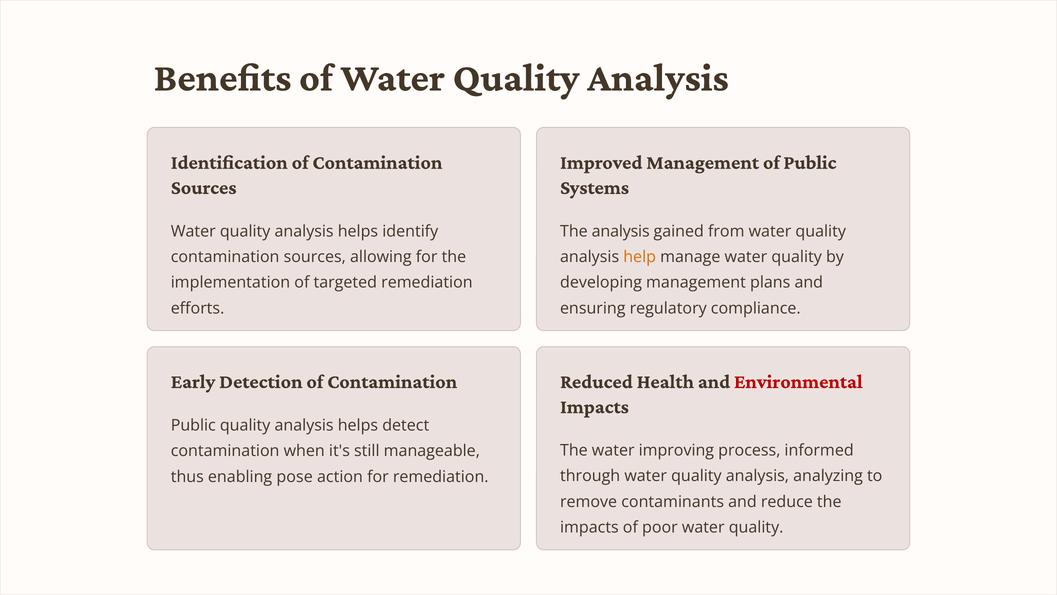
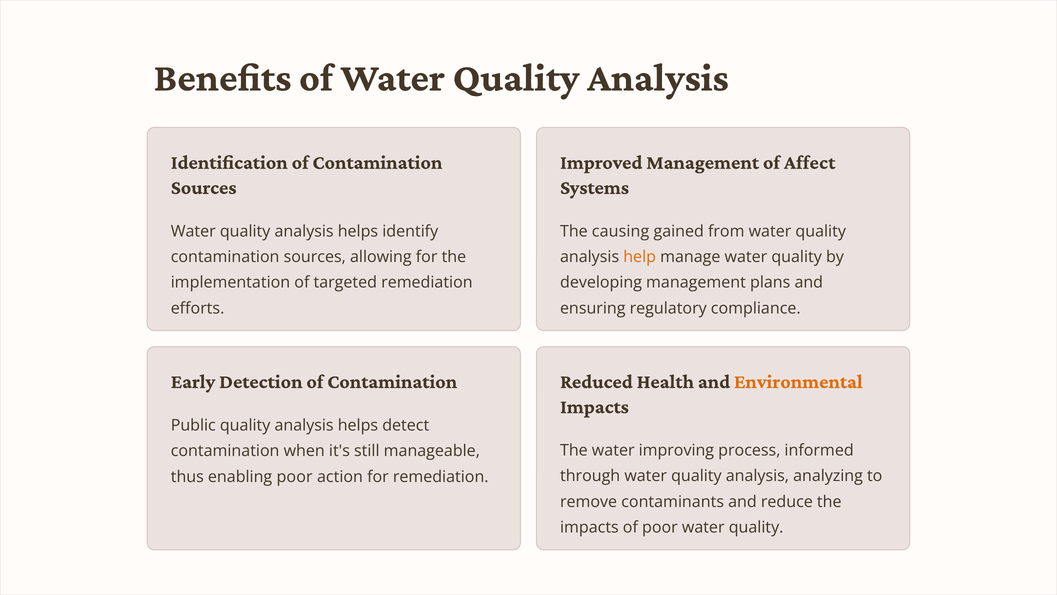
of Public: Public -> Affect
The analysis: analysis -> causing
Environmental colour: red -> orange
enabling pose: pose -> poor
